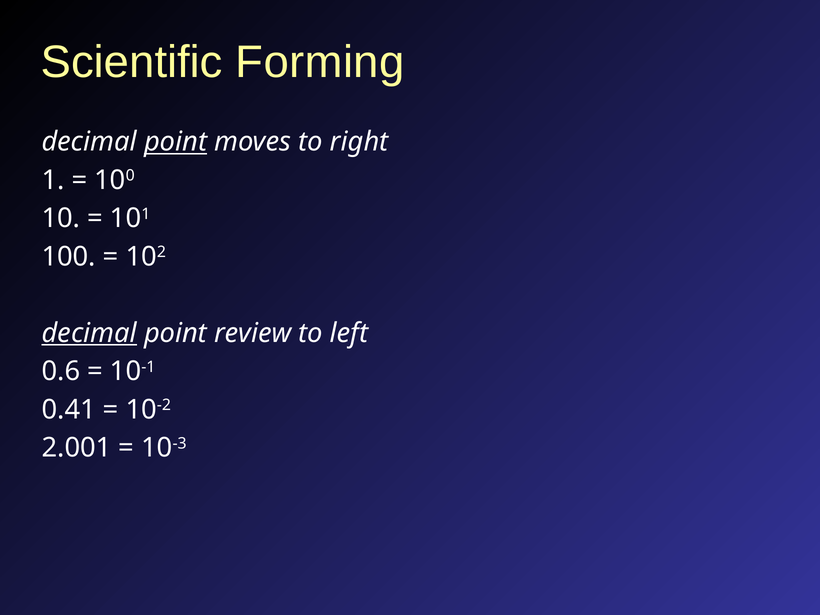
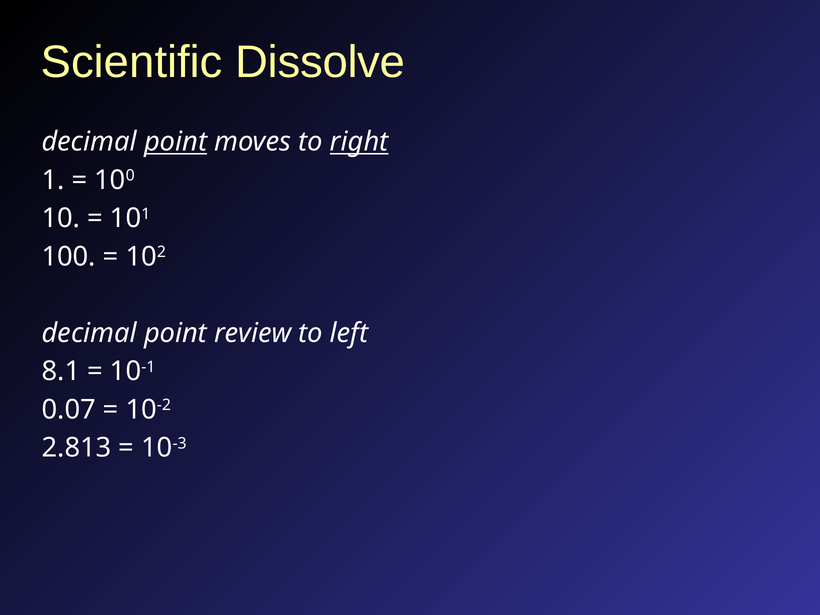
Forming: Forming -> Dissolve
right underline: none -> present
decimal at (89, 333) underline: present -> none
0.6: 0.6 -> 8.1
0.41: 0.41 -> 0.07
2.001: 2.001 -> 2.813
